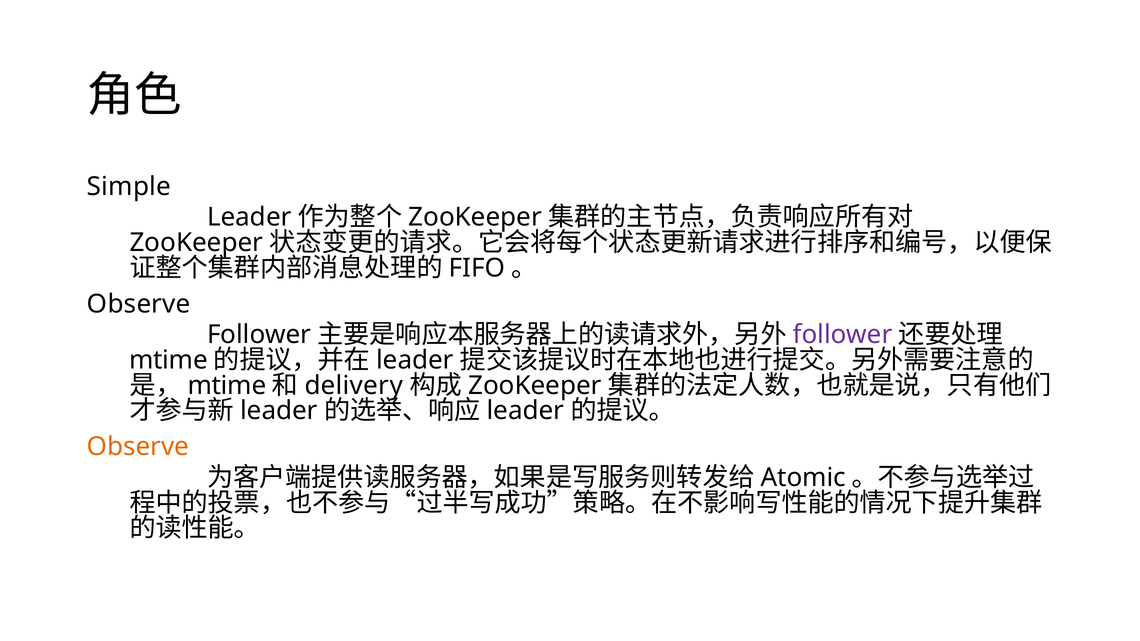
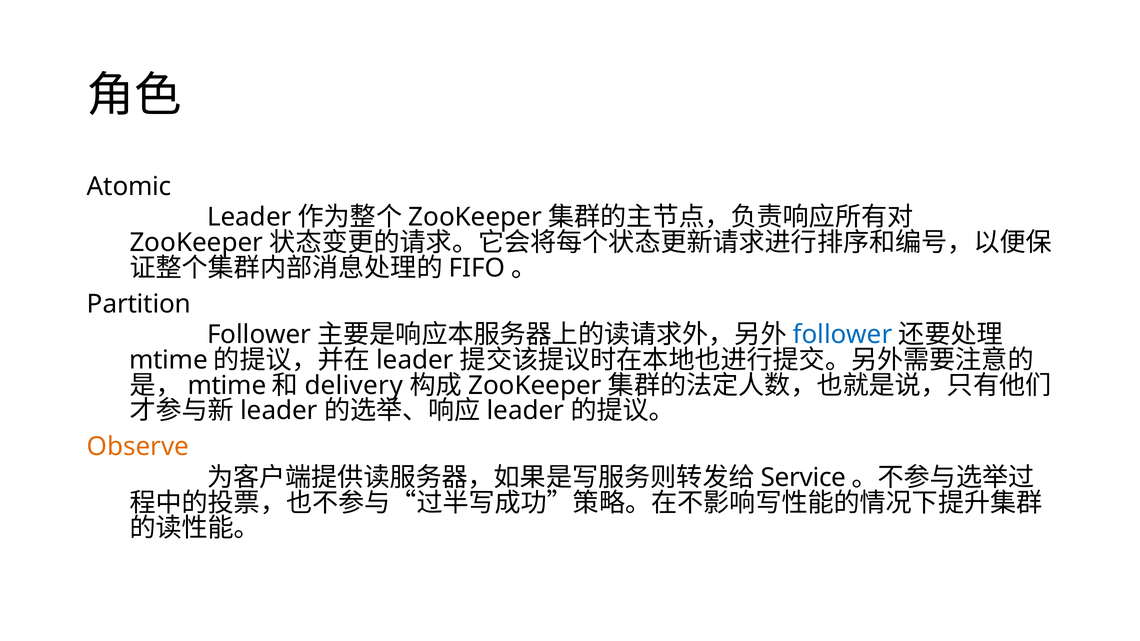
Simple: Simple -> Atomic
Observe at (139, 304): Observe -> Partition
follower at (843, 335) colour: purple -> blue
Atomic: Atomic -> Service
